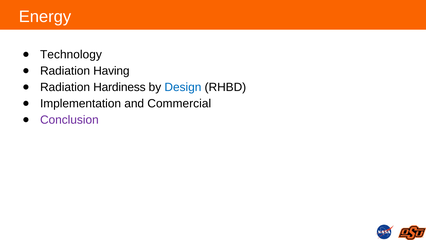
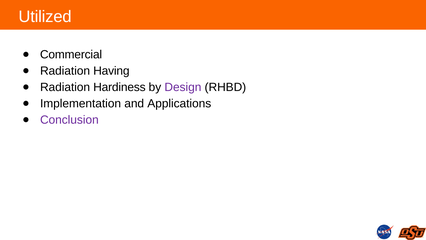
Energy: Energy -> Utilized
Technology: Technology -> Commercial
Design colour: blue -> purple
Commercial: Commercial -> Applications
